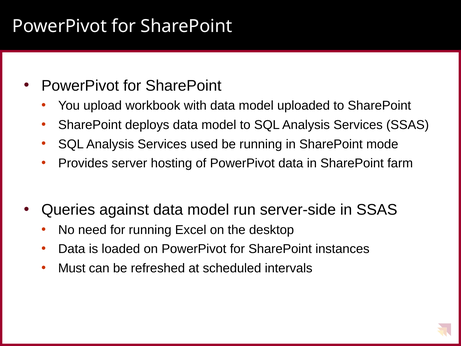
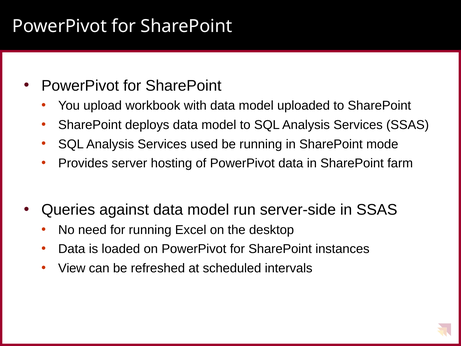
Must: Must -> View
